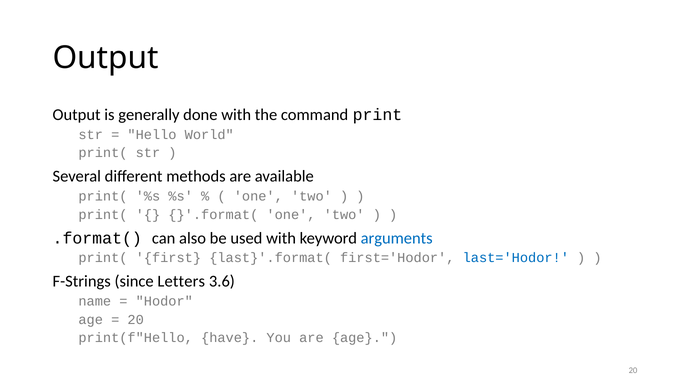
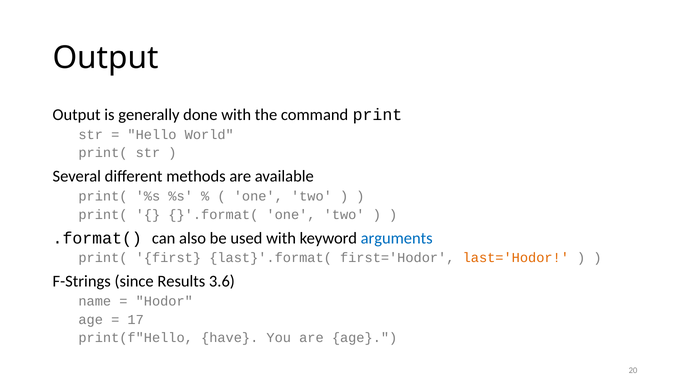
last='Hodor colour: blue -> orange
Letters: Letters -> Results
20 at (136, 320): 20 -> 17
